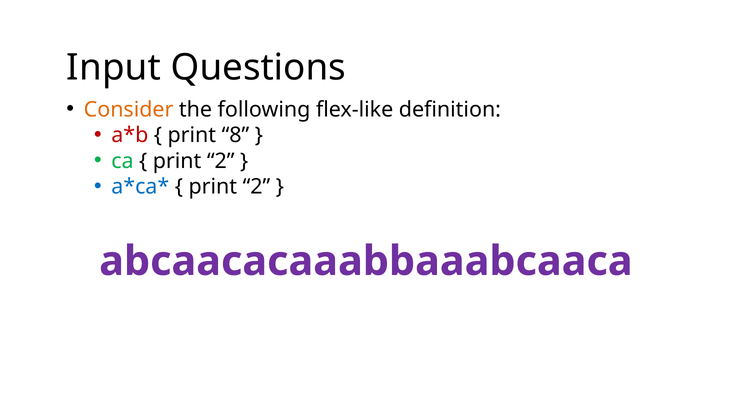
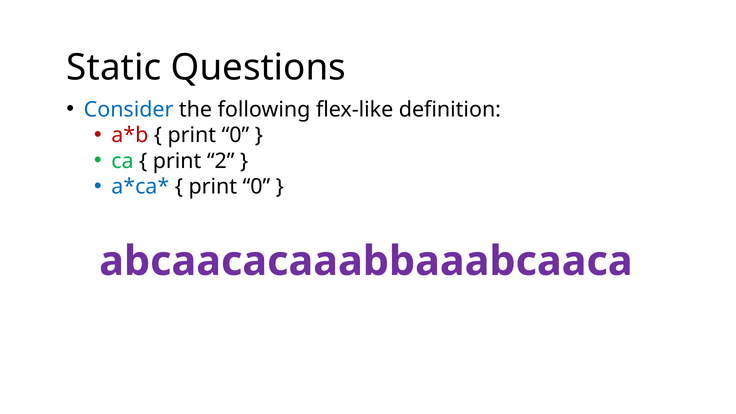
Input: Input -> Static
Consider colour: orange -> blue
8 at (235, 135): 8 -> 0
2 at (256, 187): 2 -> 0
